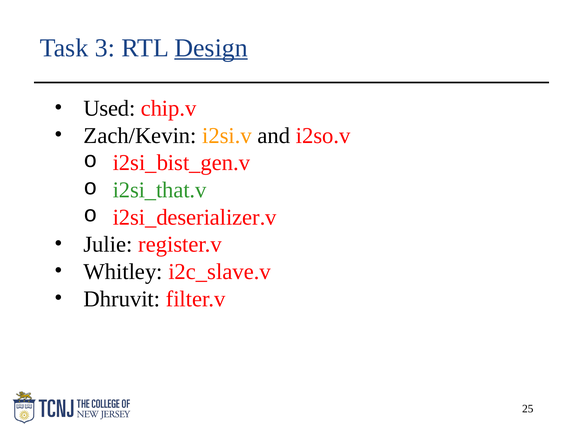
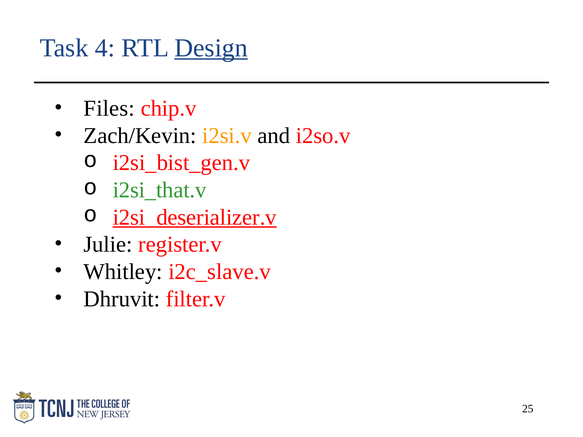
3: 3 -> 4
Used: Used -> Files
i2si_deserializer.v underline: none -> present
